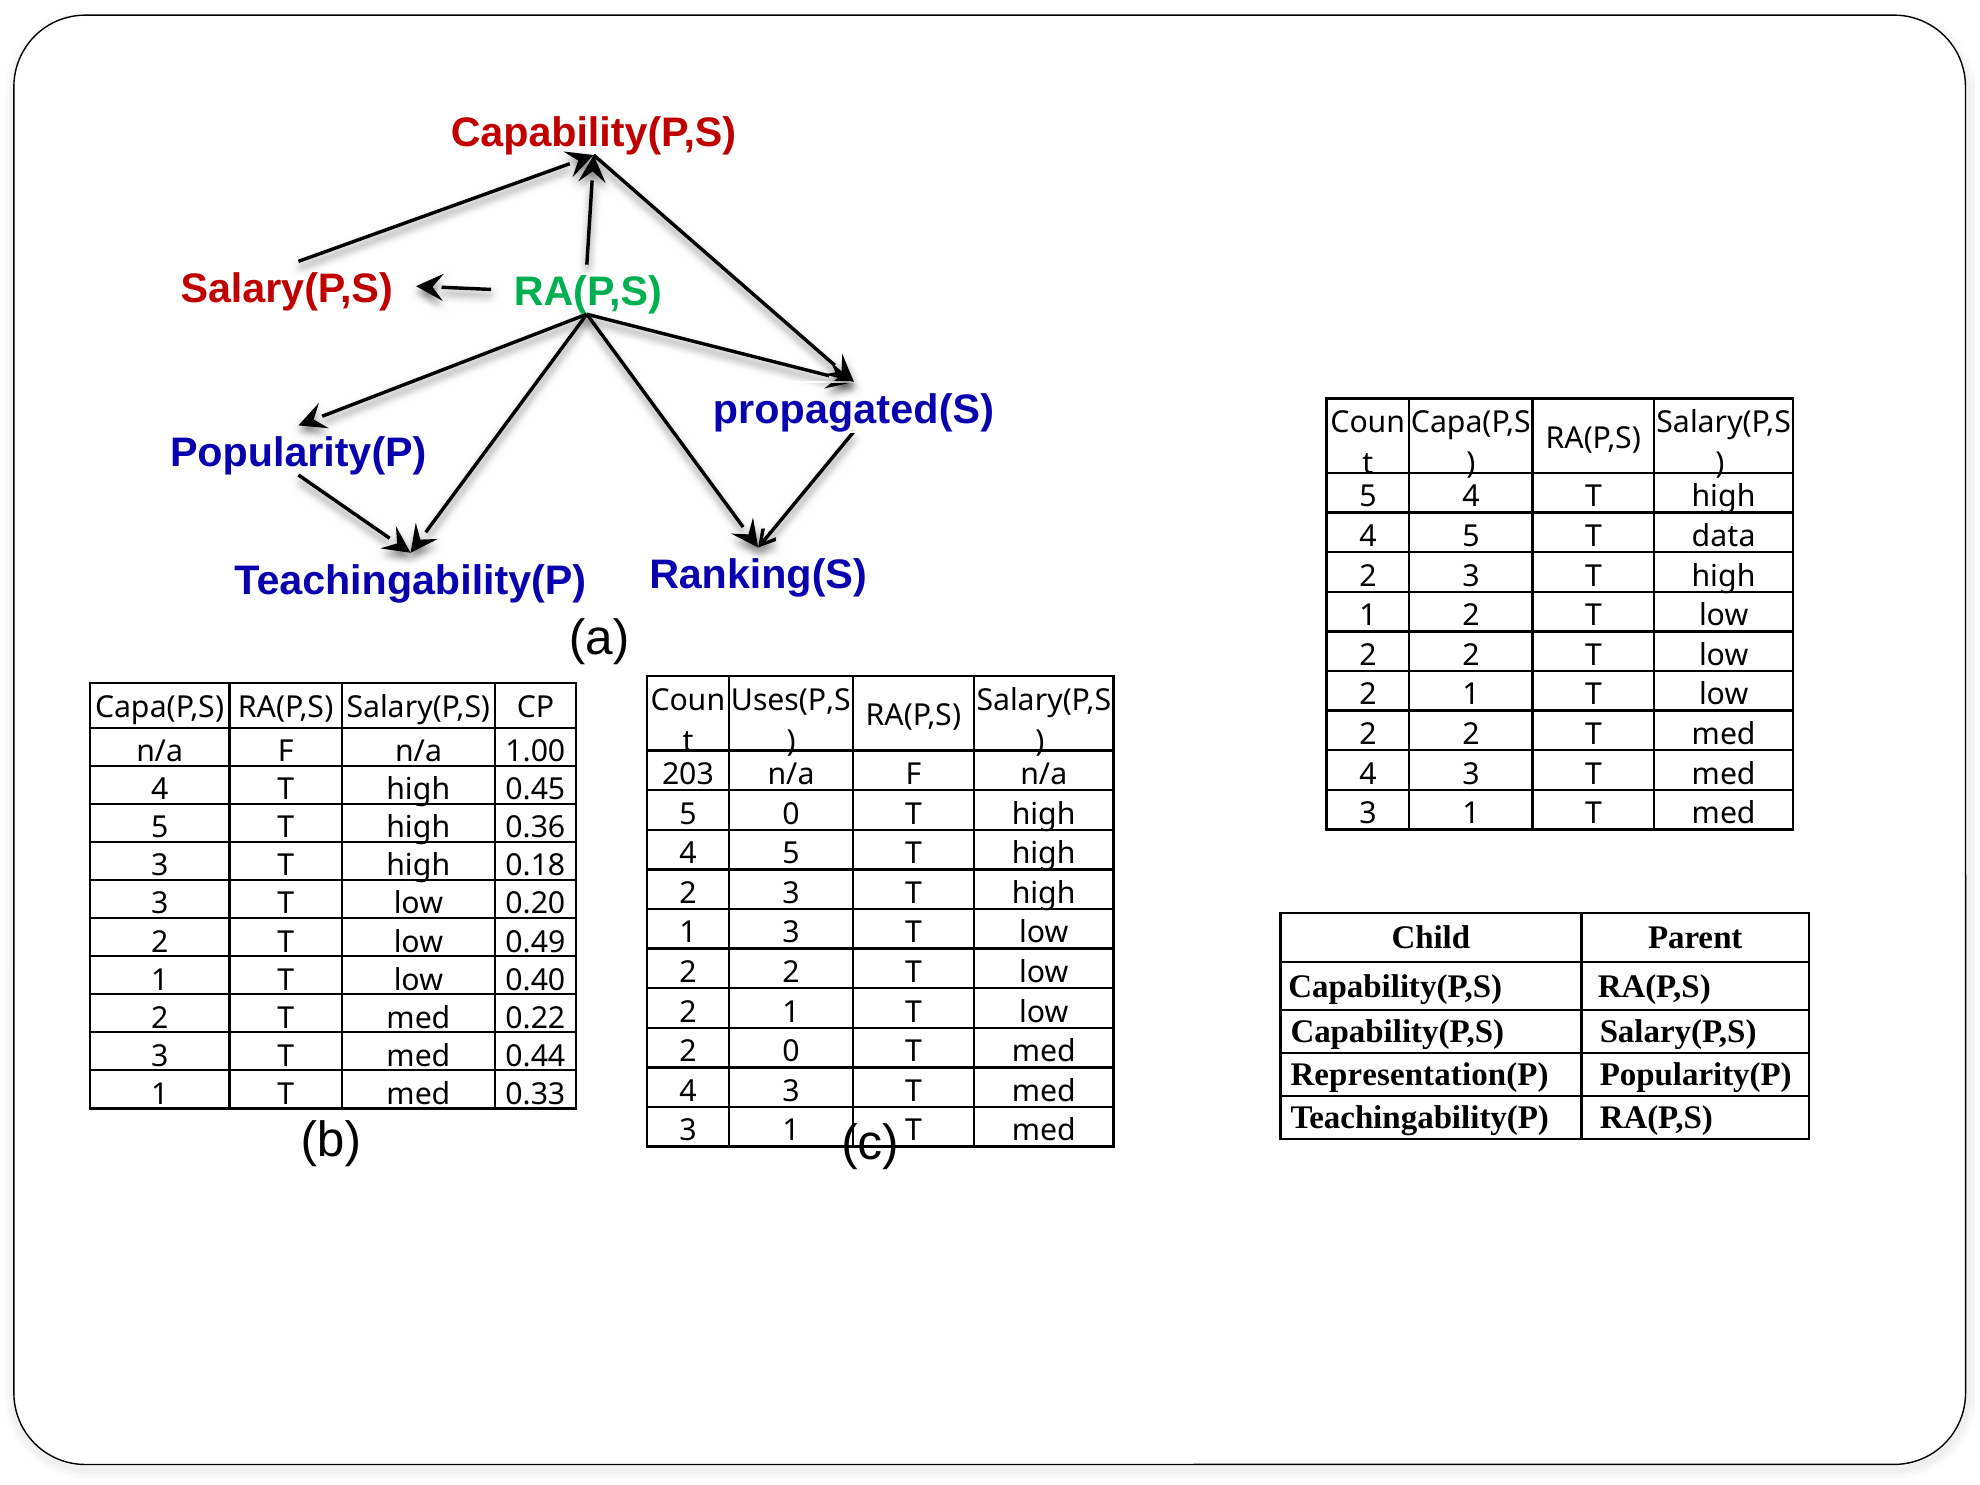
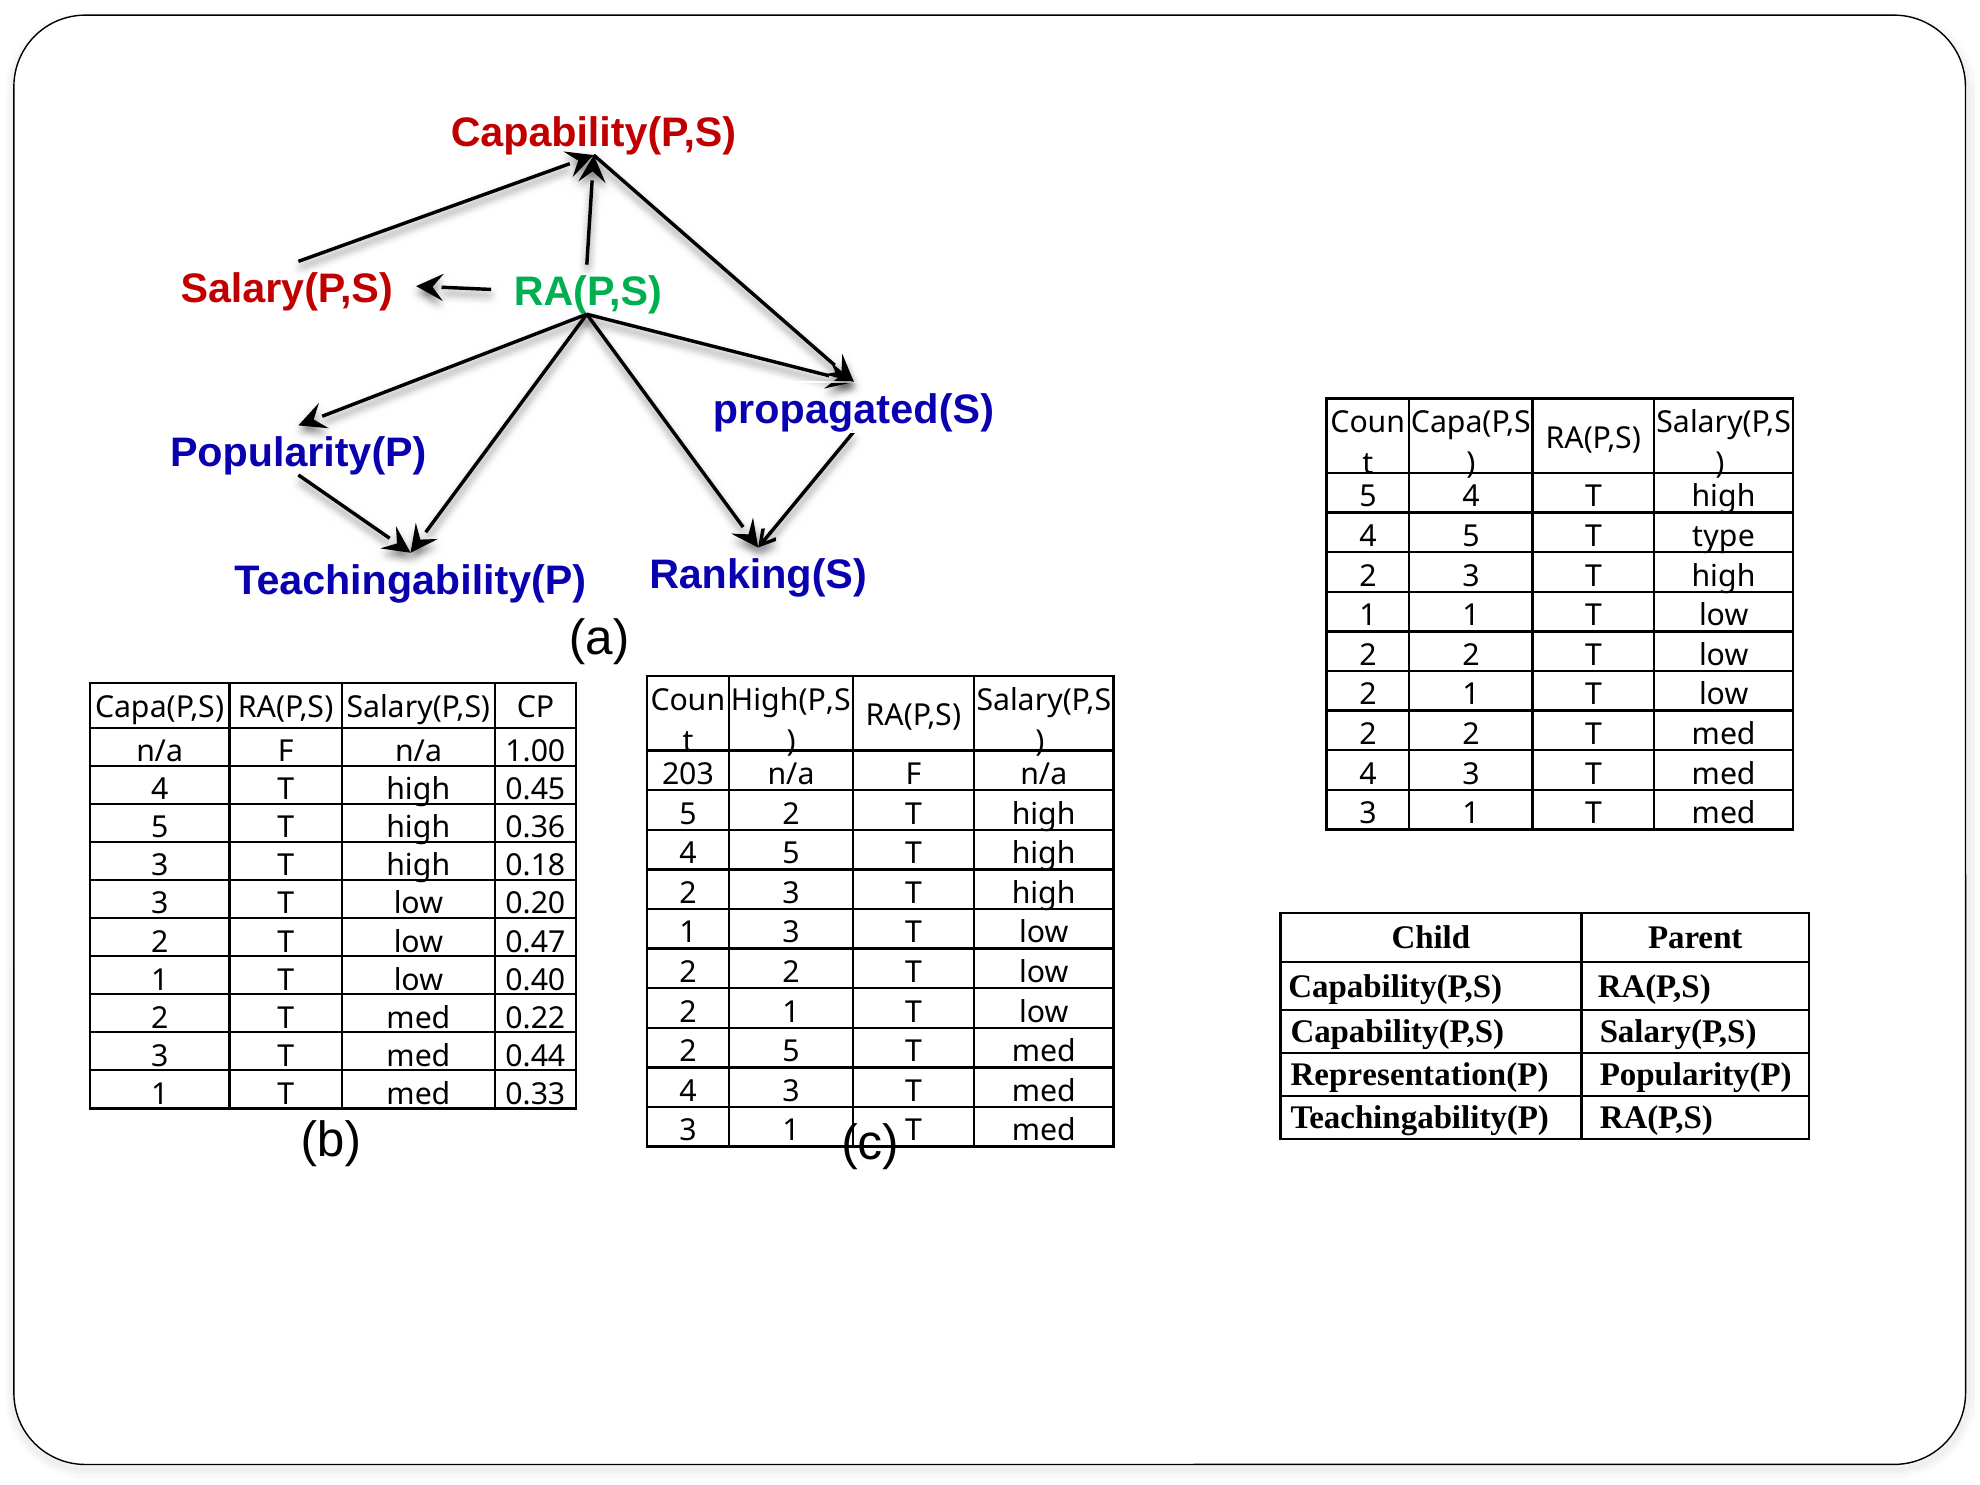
data: data -> type
1 2: 2 -> 1
Uses(P,S: Uses(P,S -> High(P,S
5 0: 0 -> 2
0.49: 0.49 -> 0.47
2 0: 0 -> 5
